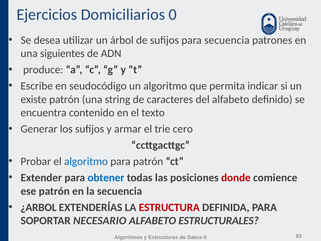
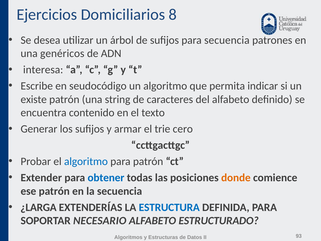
0: 0 -> 8
siguientes: siguientes -> genéricos
produce: produce -> interesa
donde colour: red -> orange
¿ARBOL: ¿ARBOL -> ¿LARGA
ESTRUCTURA colour: red -> blue
ESTRUCTURALES: ESTRUCTURALES -> ESTRUCTURADO
